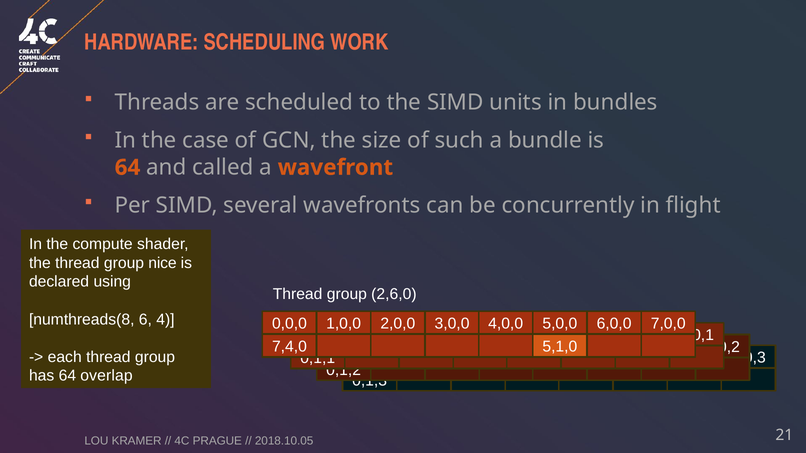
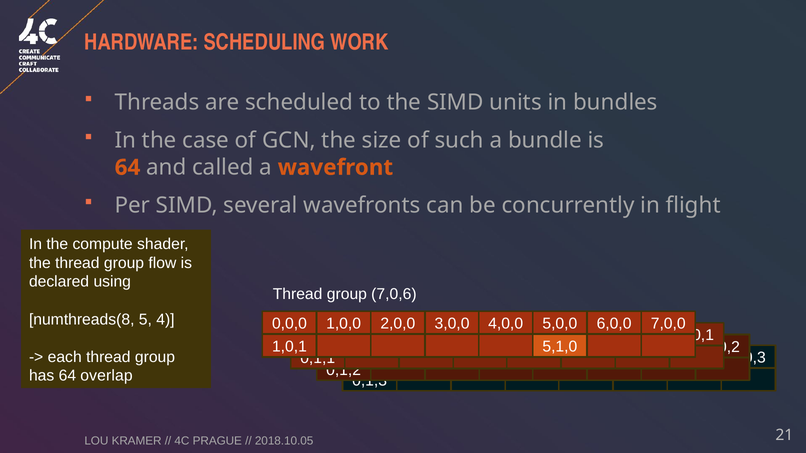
nice: nice -> flow
2,6,0: 2,6,0 -> 7,0,6
6: 6 -> 5
7,4,0: 7,4,0 -> 1,0,1
